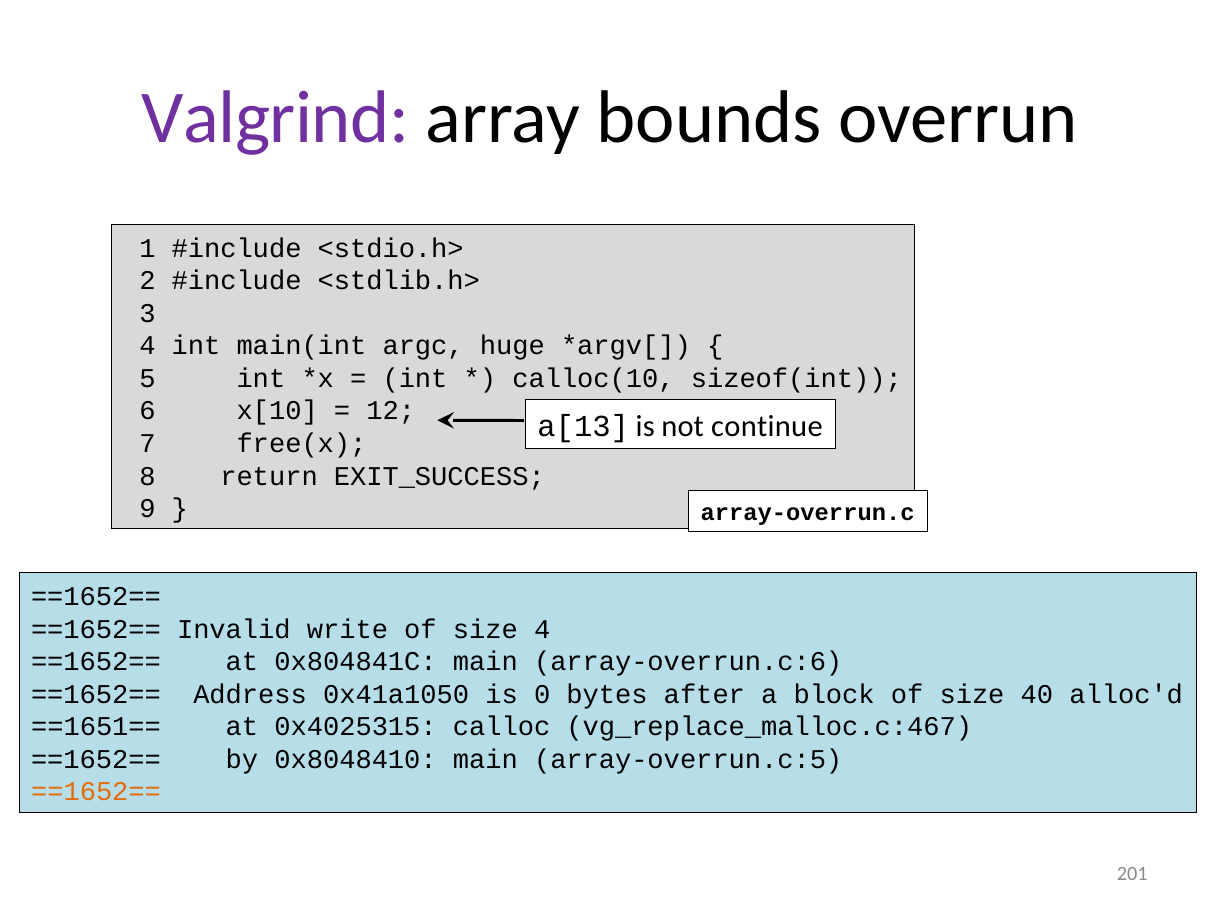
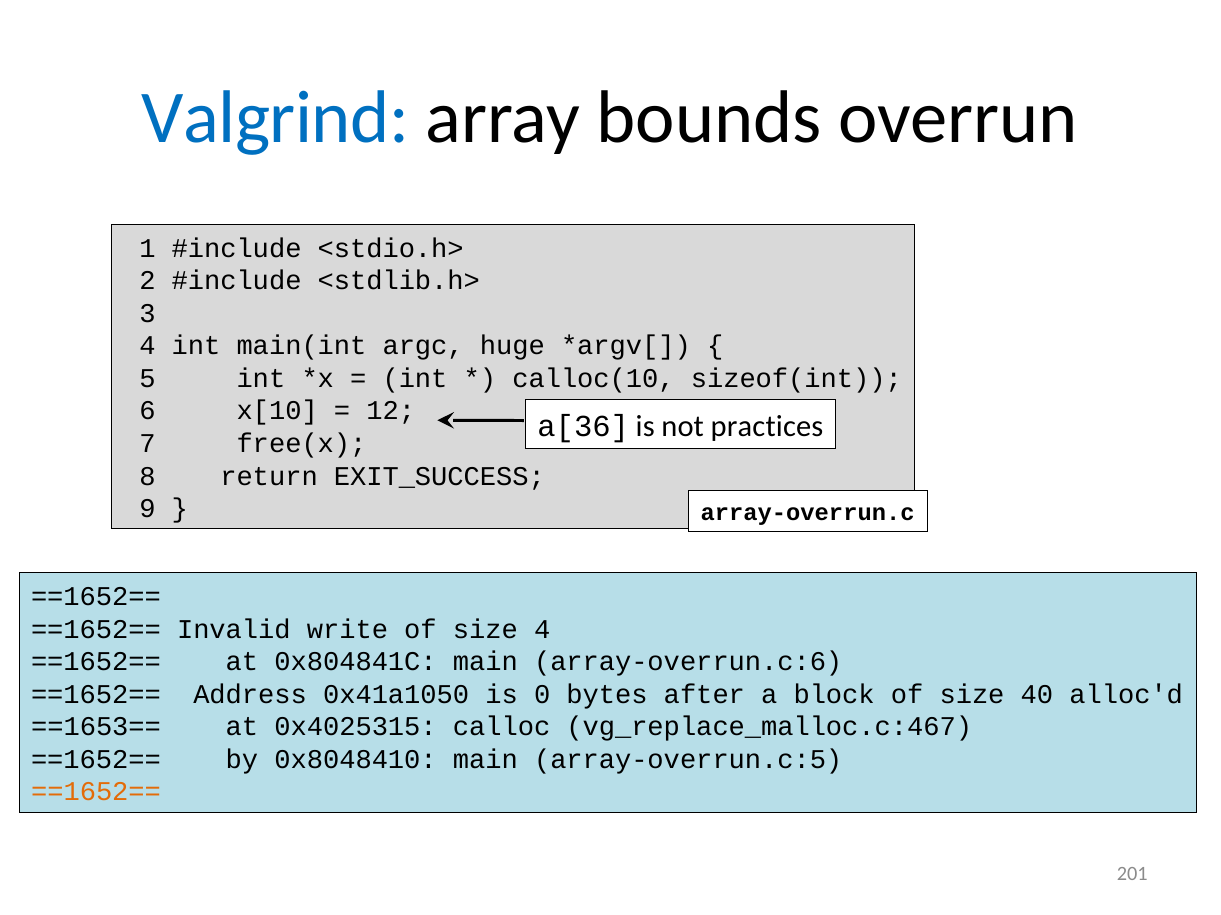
Valgrind colour: purple -> blue
a[13: a[13 -> a[36
continue: continue -> practices
==1651==: ==1651== -> ==1653==
